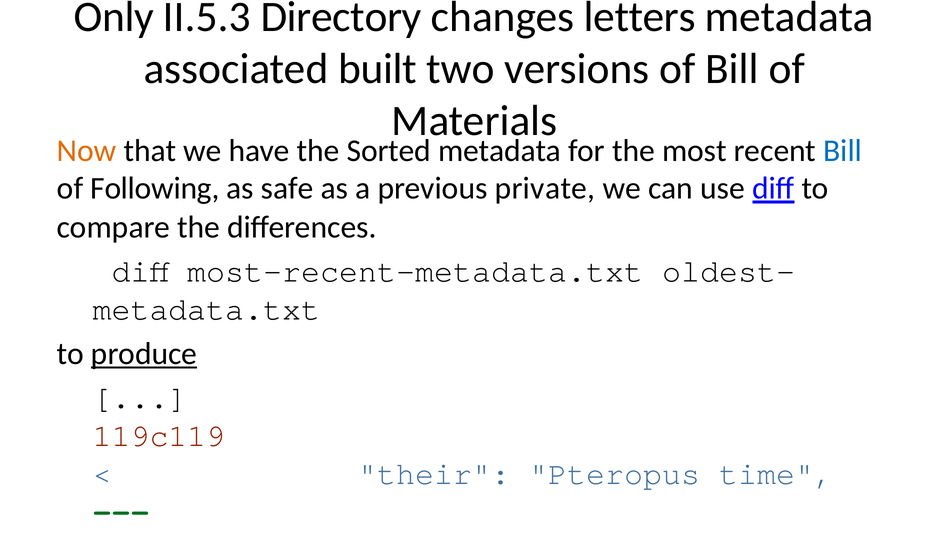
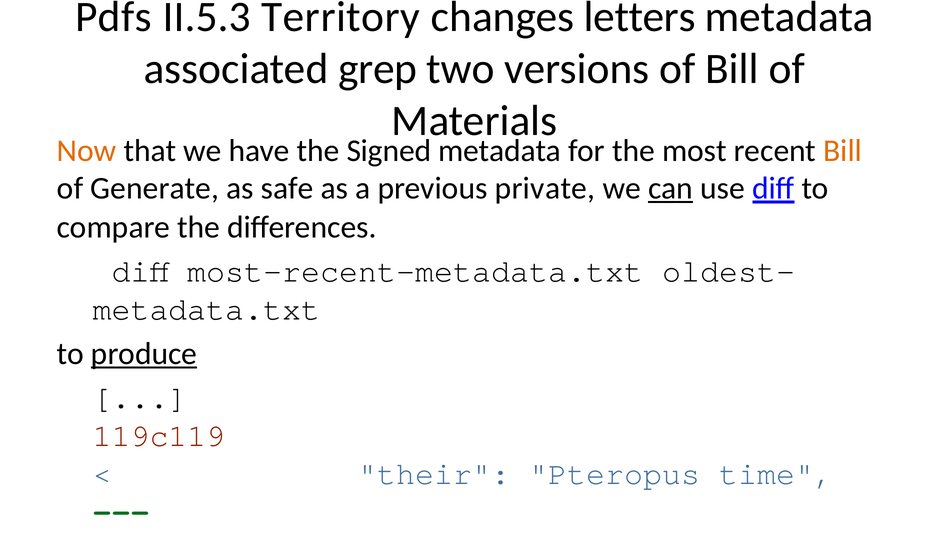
Only: Only -> Pdfs
II.5.3 Directory: Directory -> Territory
built: built -> grep
Sorted: Sorted -> Signed
Bill at (843, 151) colour: blue -> orange
Following: Following -> Generate
can underline: none -> present
